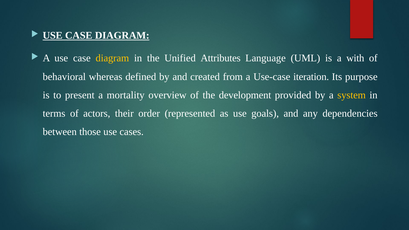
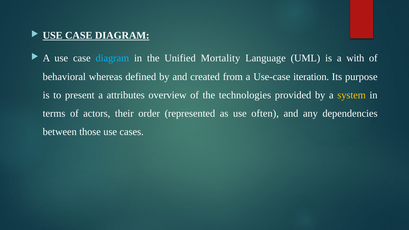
diagram at (112, 58) colour: yellow -> light blue
Attributes: Attributes -> Mortality
mortality: mortality -> attributes
development: development -> technologies
goals: goals -> often
